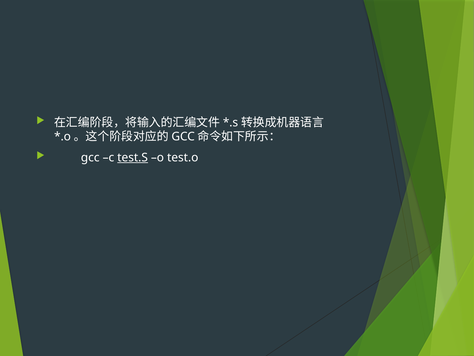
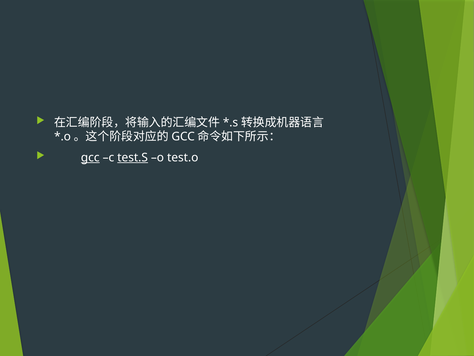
gcc underline: none -> present
